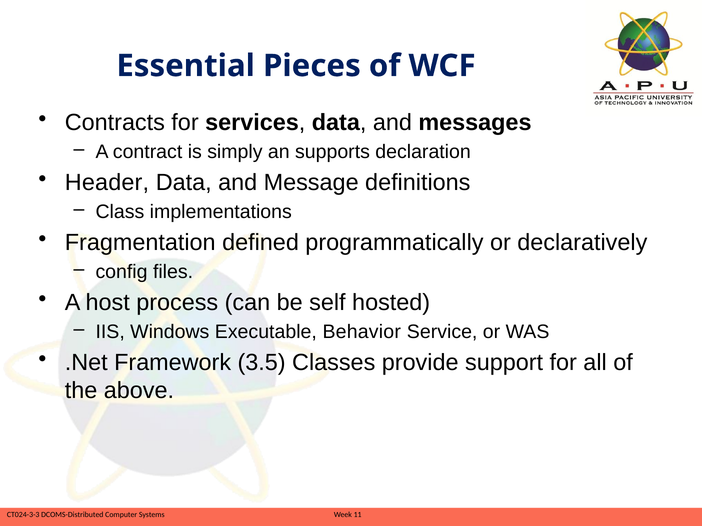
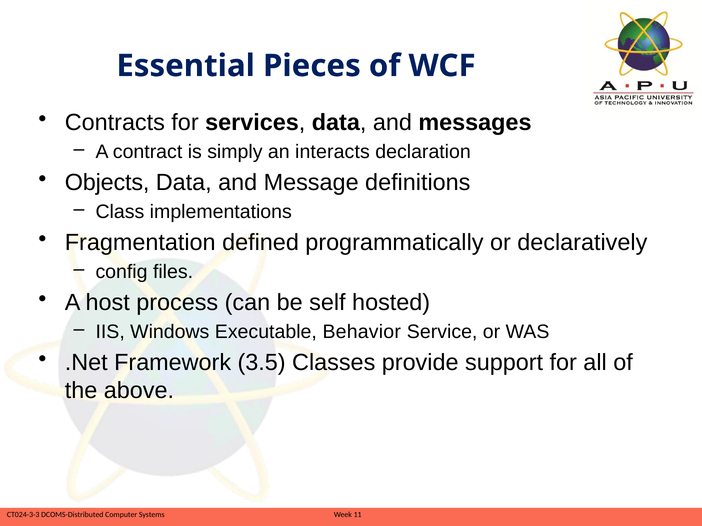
supports: supports -> interacts
Header: Header -> Objects
